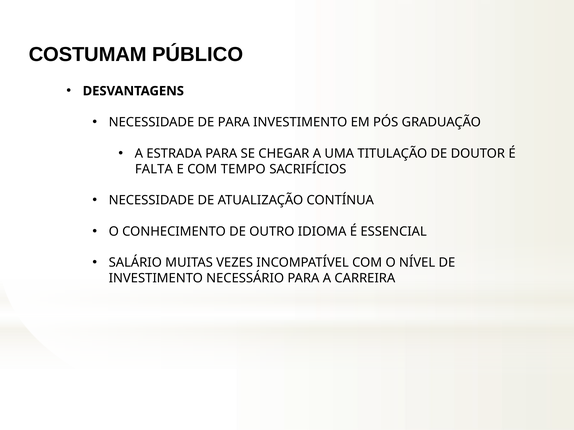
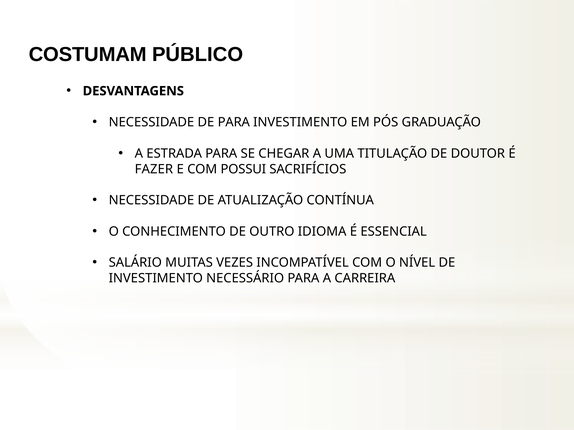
FALTA: FALTA -> FAZER
TEMPO: TEMPO -> POSSUI
